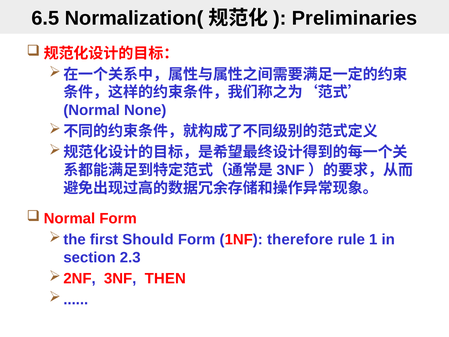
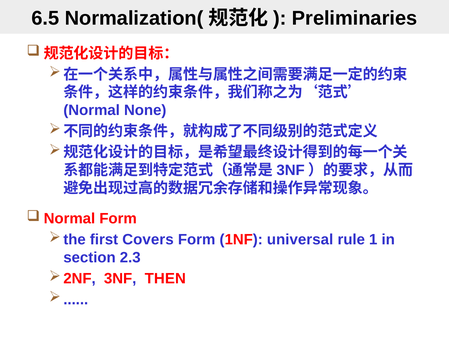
Should: Should -> Covers
therefore: therefore -> universal
